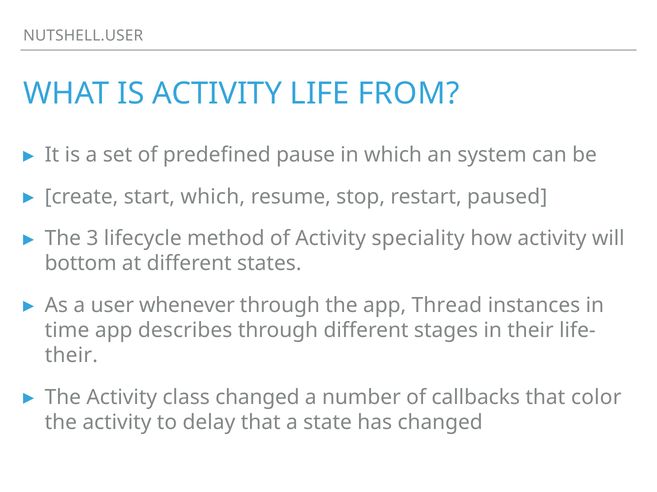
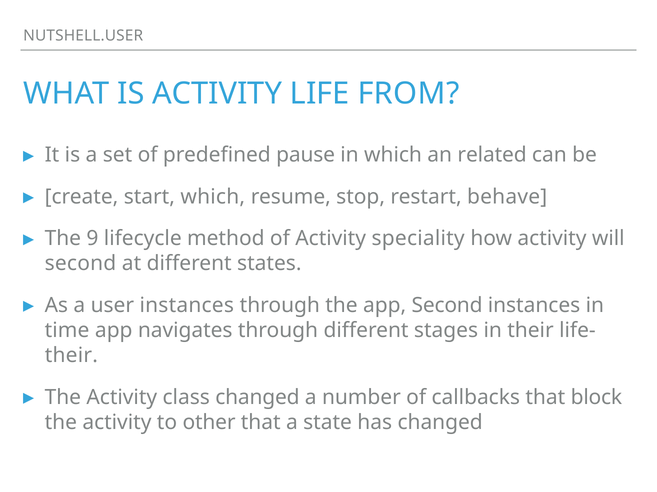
system: system -> related
paused: paused -> behave
3: 3 -> 9
bottom at (81, 264): bottom -> second
user whenever: whenever -> instances
app Thread: Thread -> Second
describes: describes -> navigates
color: color -> block
delay: delay -> other
